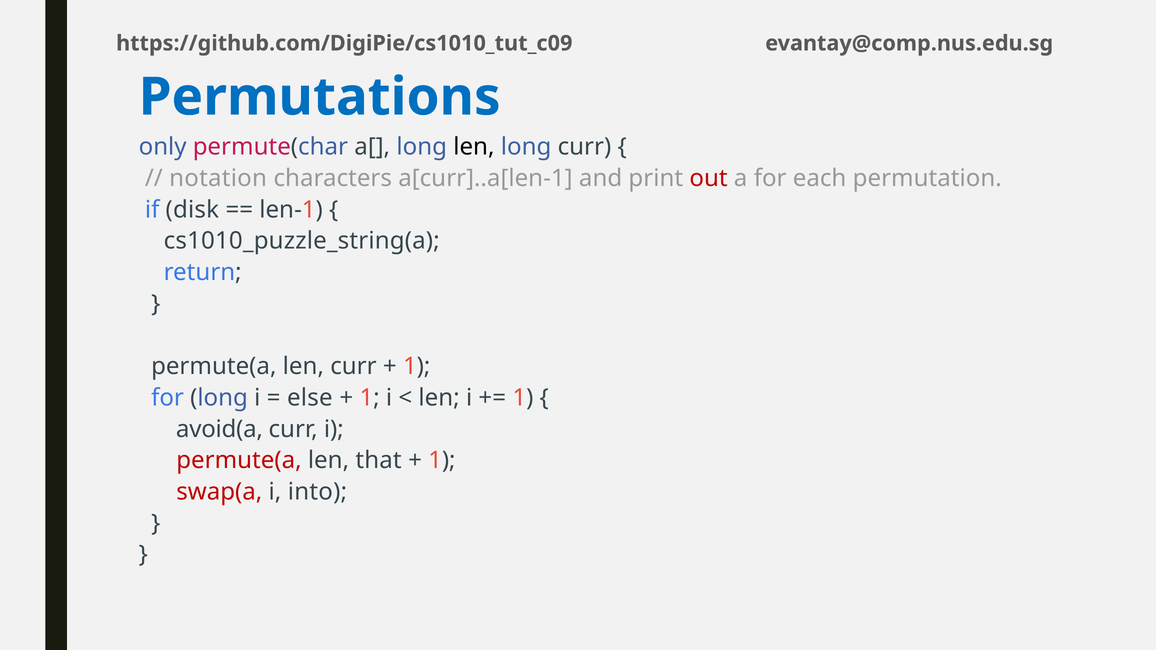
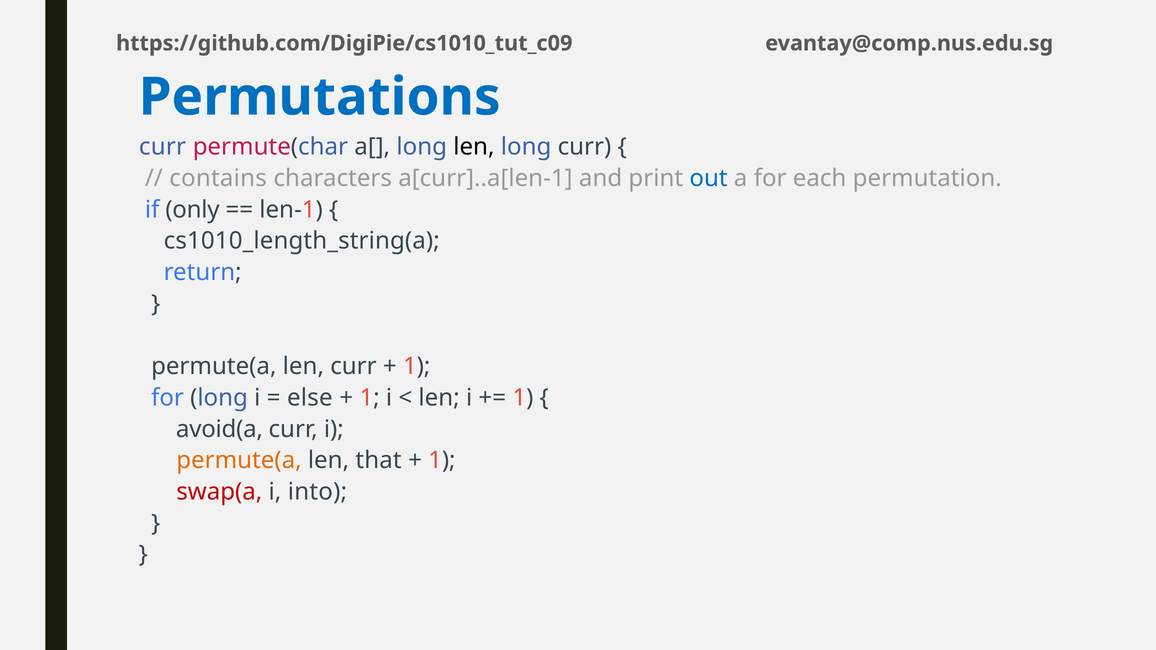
only at (163, 147): only -> curr
notation: notation -> contains
out colour: red -> blue
disk: disk -> only
cs1010_puzzle_string(a: cs1010_puzzle_string(a -> cs1010_length_string(a
permute(a at (239, 461) colour: red -> orange
